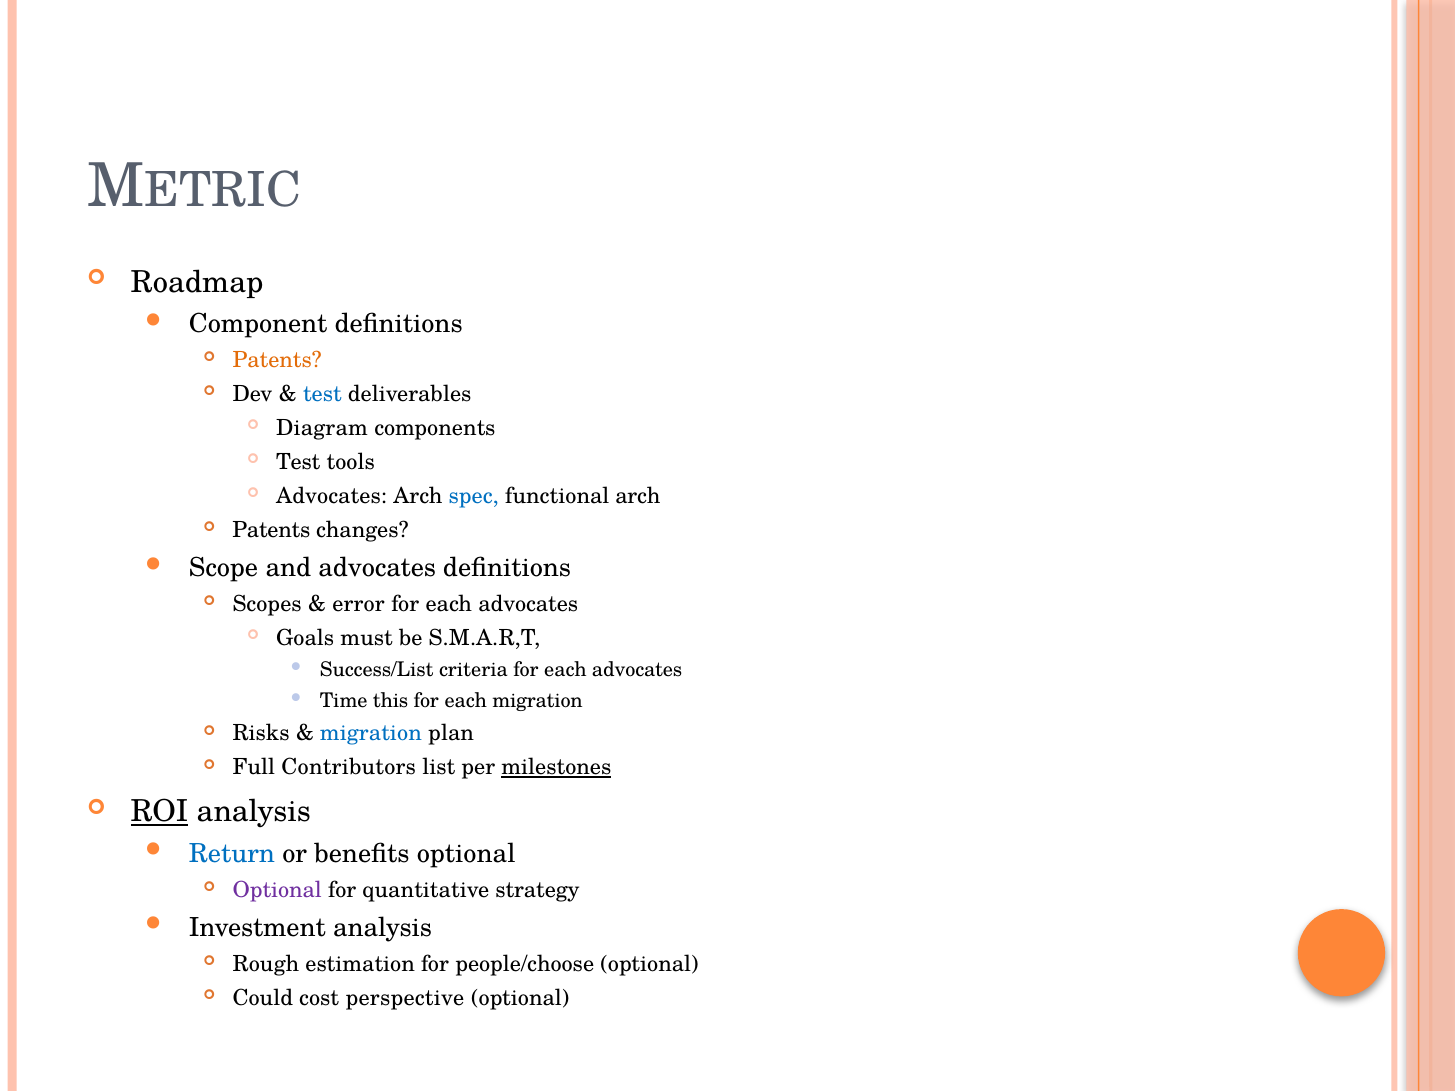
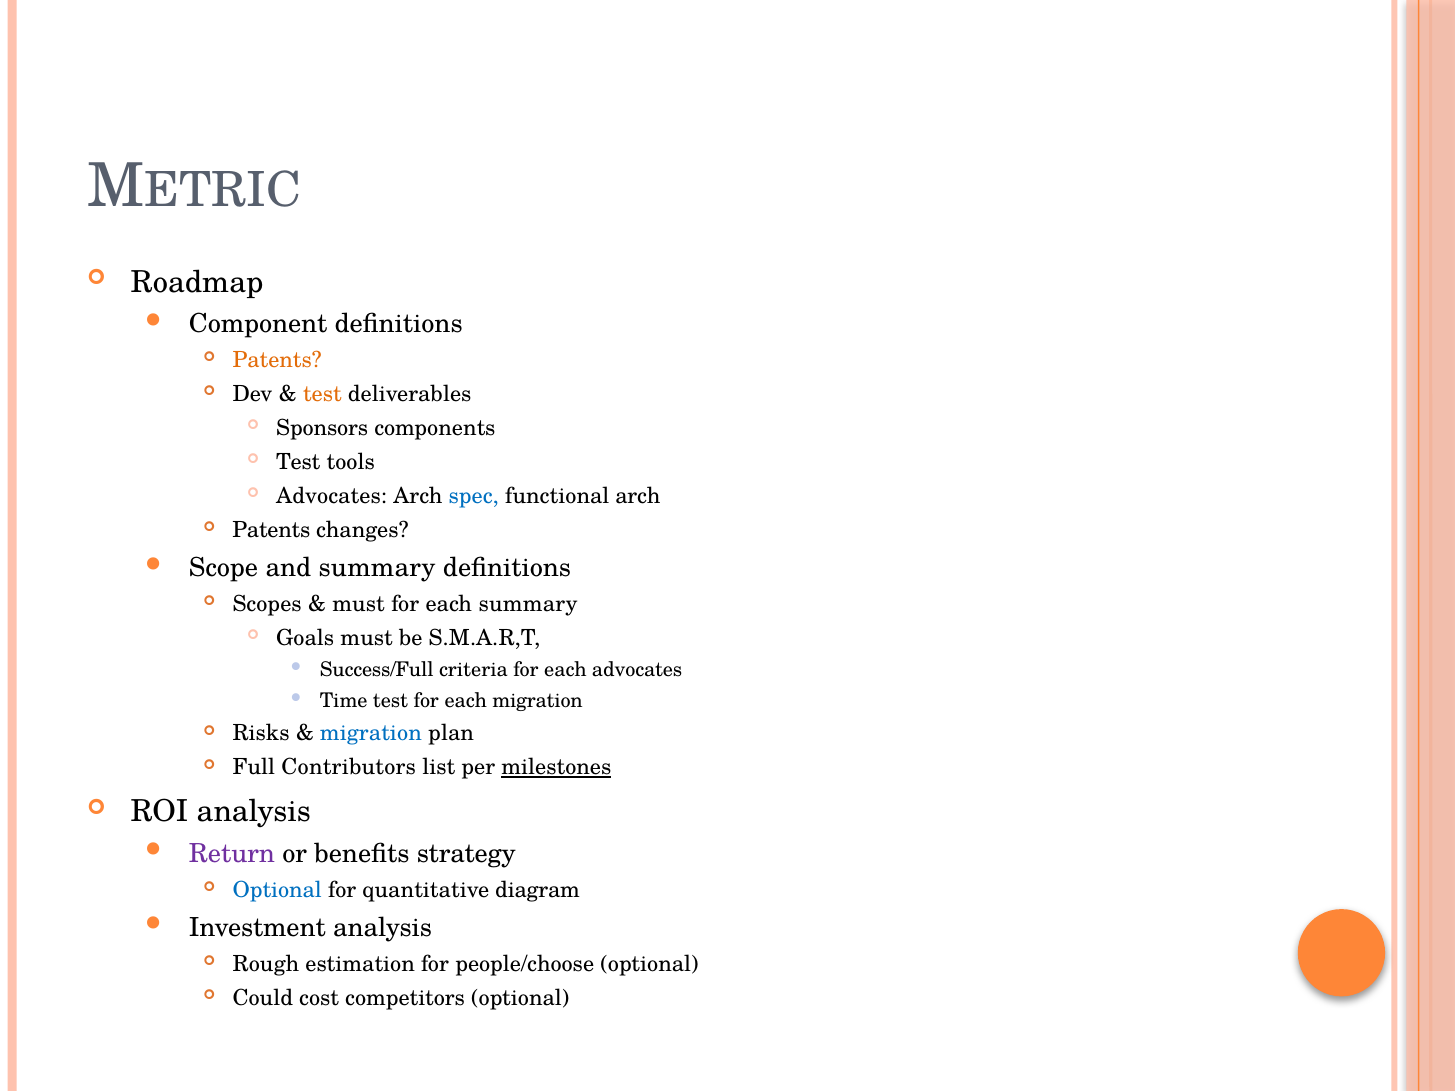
test at (322, 394) colour: blue -> orange
Diagram: Diagram -> Sponsors
and advocates: advocates -> summary
error at (359, 604): error -> must
advocates at (528, 604): advocates -> summary
Success/List: Success/List -> Success/Full
Time this: this -> test
ROI underline: present -> none
Return colour: blue -> purple
benefits optional: optional -> strategy
Optional at (277, 890) colour: purple -> blue
strategy: strategy -> diagram
perspective: perspective -> competitors
